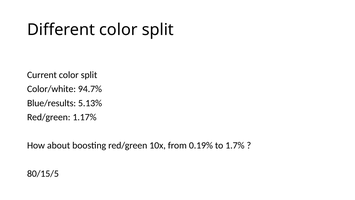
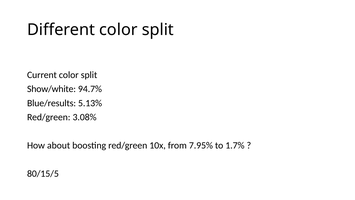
Color/white: Color/white -> Show/white
1.17%: 1.17% -> 3.08%
0.19%: 0.19% -> 7.95%
